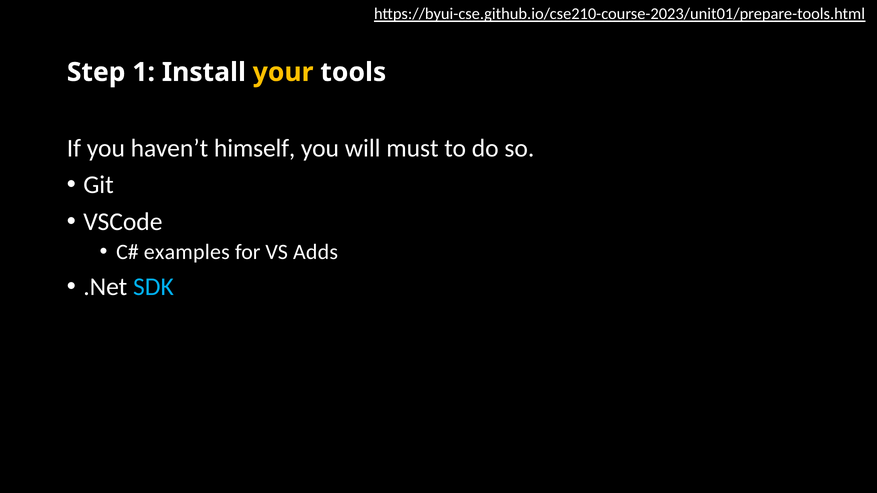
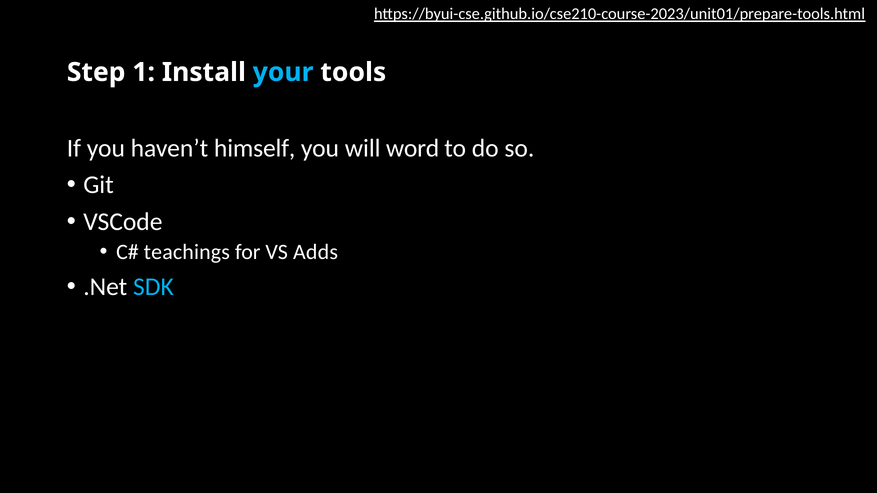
your colour: yellow -> light blue
must: must -> word
examples: examples -> teachings
